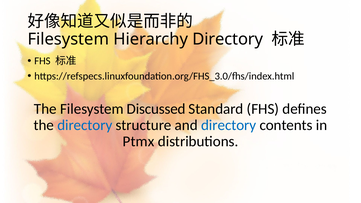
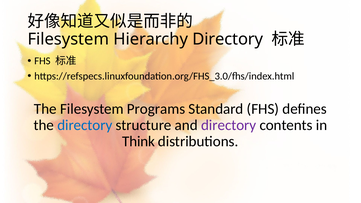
Discussed: Discussed -> Programs
directory at (229, 125) colour: blue -> purple
Ptmx: Ptmx -> Think
